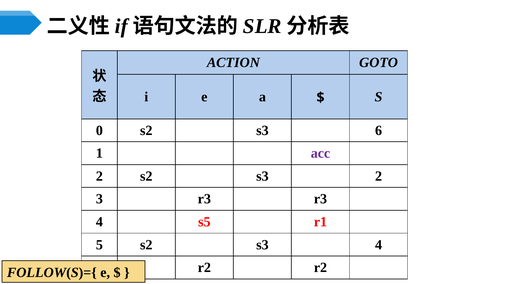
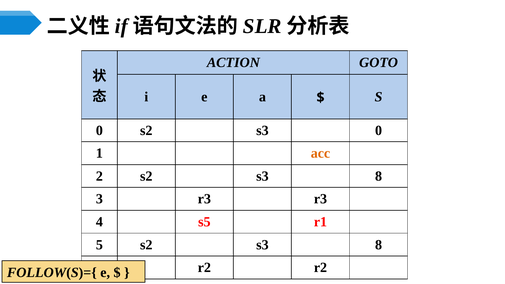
s3 6: 6 -> 0
acc colour: purple -> orange
2 s2 s3 2: 2 -> 8
5 s2 s3 4: 4 -> 8
